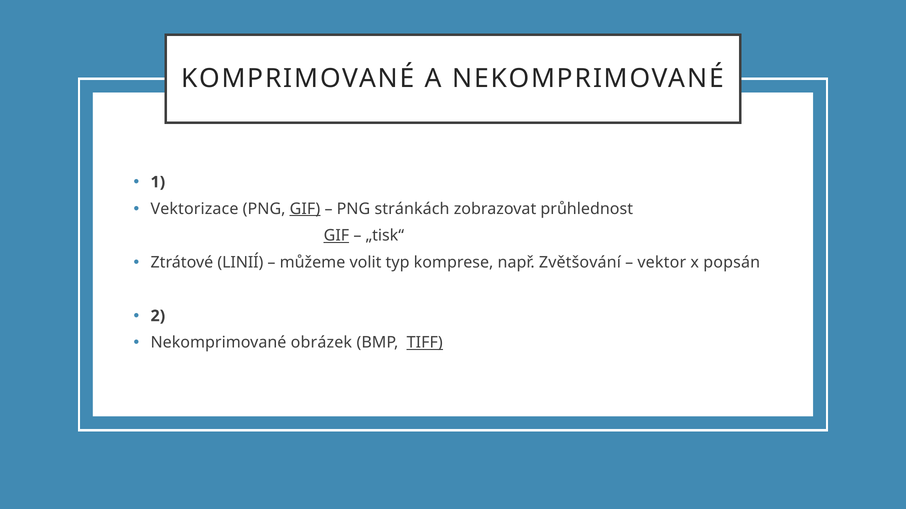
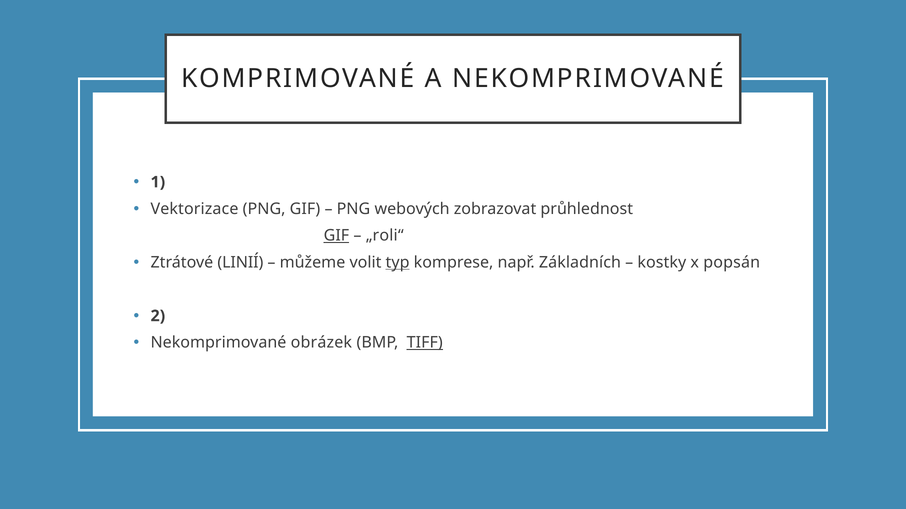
GIF at (305, 209) underline: present -> none
stránkách: stránkách -> webových
„tisk“: „tisk“ -> „roli“
typ underline: none -> present
Zvětšování: Zvětšování -> Základních
vektor: vektor -> kostky
